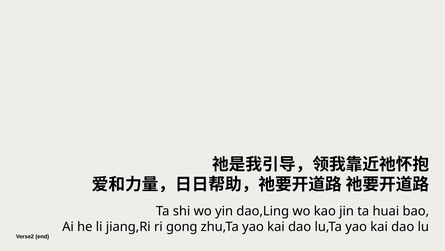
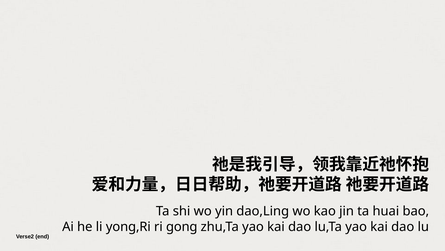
jiang,Ri: jiang,Ri -> yong,Ri
